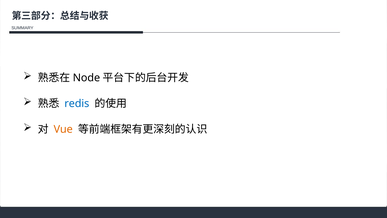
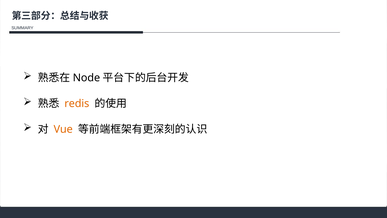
redis colour: blue -> orange
